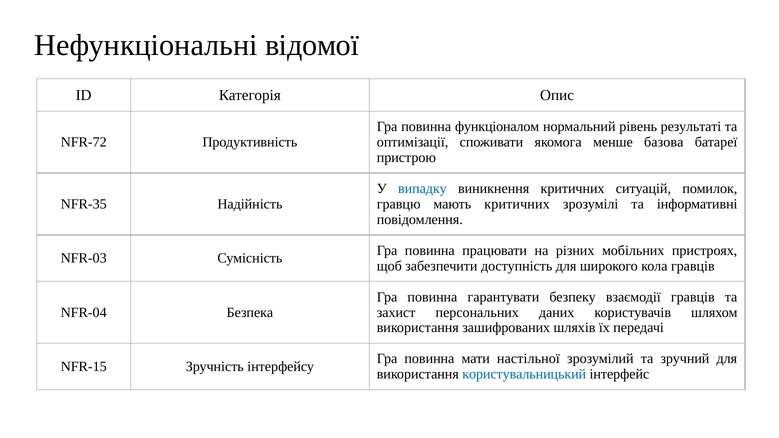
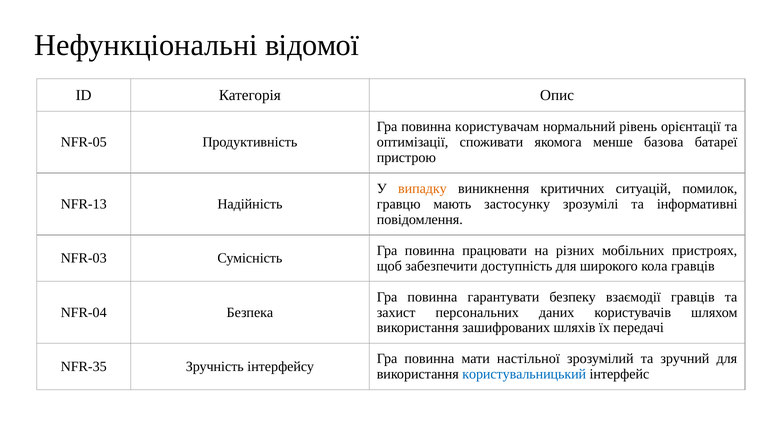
функціоналом: функціоналом -> користувачам
результаті: результаті -> орієнтації
NFR-72: NFR-72 -> NFR-05
випадку colour: blue -> orange
NFR-35: NFR-35 -> NFR-13
мають критичних: критичних -> застосунку
NFR-15: NFR-15 -> NFR-35
